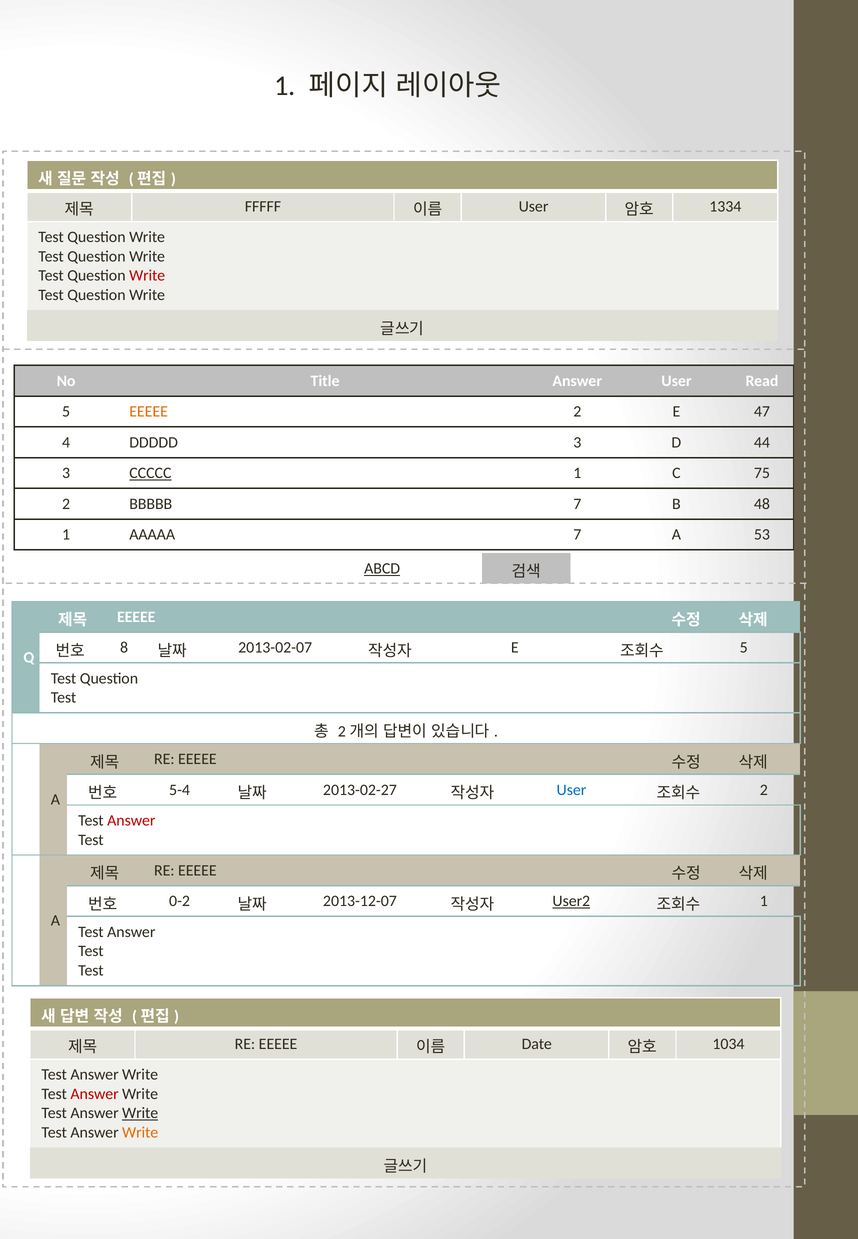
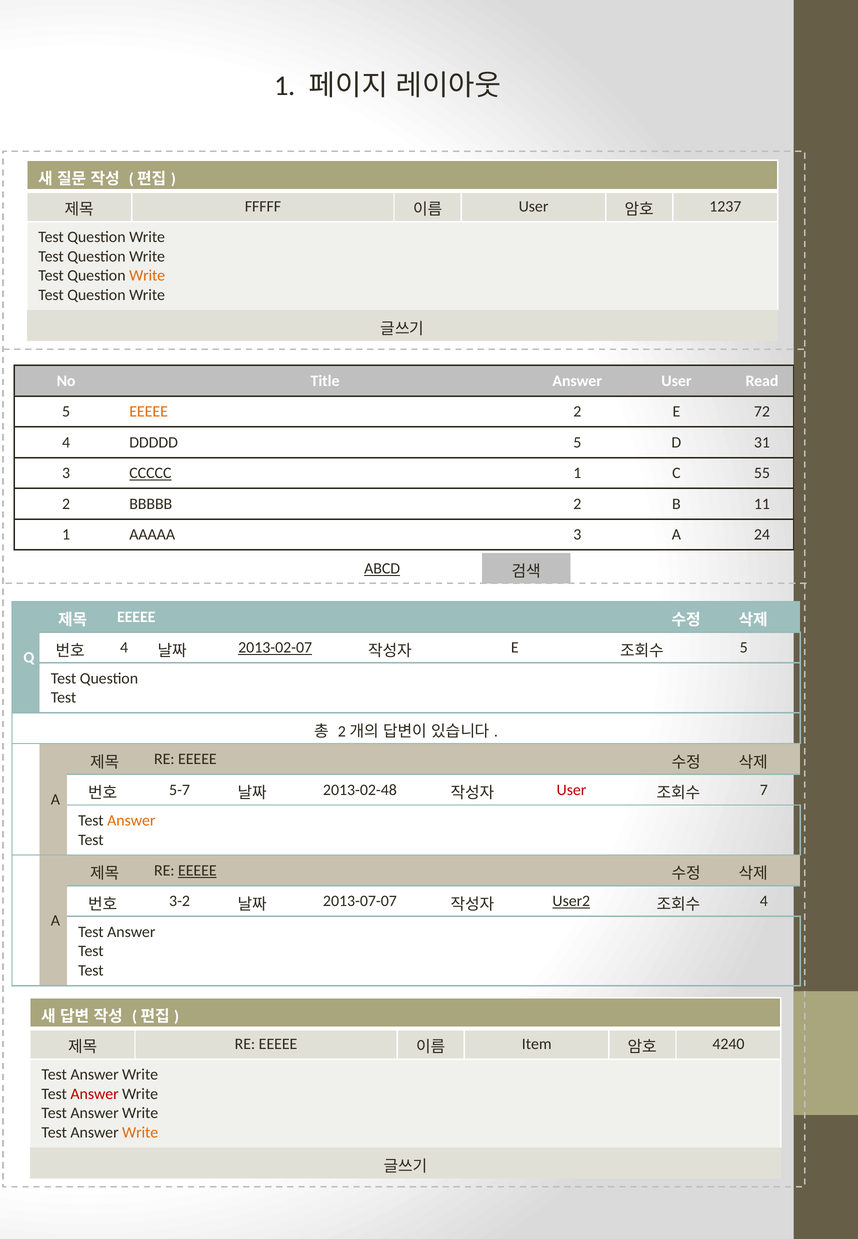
1334: 1334 -> 1237
Write at (147, 276) colour: red -> orange
47: 47 -> 72
DDDDD 3: 3 -> 5
44: 44 -> 31
75: 75 -> 55
BBBBB 7: 7 -> 2
48: 48 -> 11
AAAAA 7: 7 -> 3
53: 53 -> 24
8 at (124, 648): 8 -> 4
2013-02-07 underline: none -> present
5-4: 5-4 -> 5-7
2013-02-27: 2013-02-27 -> 2013-02-48
User at (571, 790) colour: blue -> red
2 at (764, 790): 2 -> 7
Answer at (131, 821) colour: red -> orange
EEEEE at (197, 871) underline: none -> present
0-2: 0-2 -> 3-2
2013-12-07: 2013-12-07 -> 2013-07-07
1 at (764, 901): 1 -> 4
Date: Date -> Item
1034: 1034 -> 4240
Write at (140, 1114) underline: present -> none
